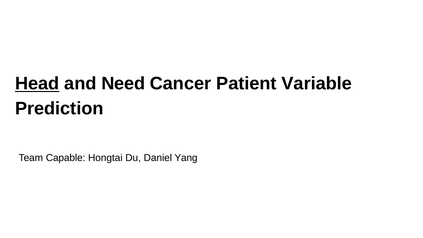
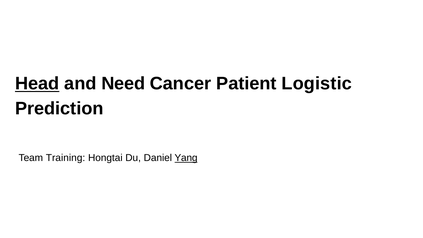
Variable: Variable -> Logistic
Capable: Capable -> Training
Yang underline: none -> present
